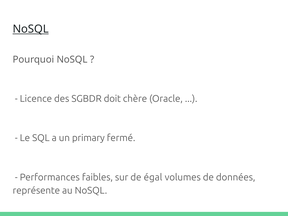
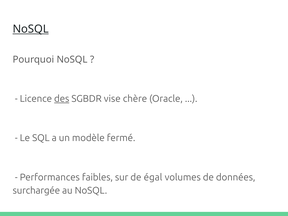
des underline: none -> present
doit: doit -> vise
primary: primary -> modèle
représente: représente -> surchargée
